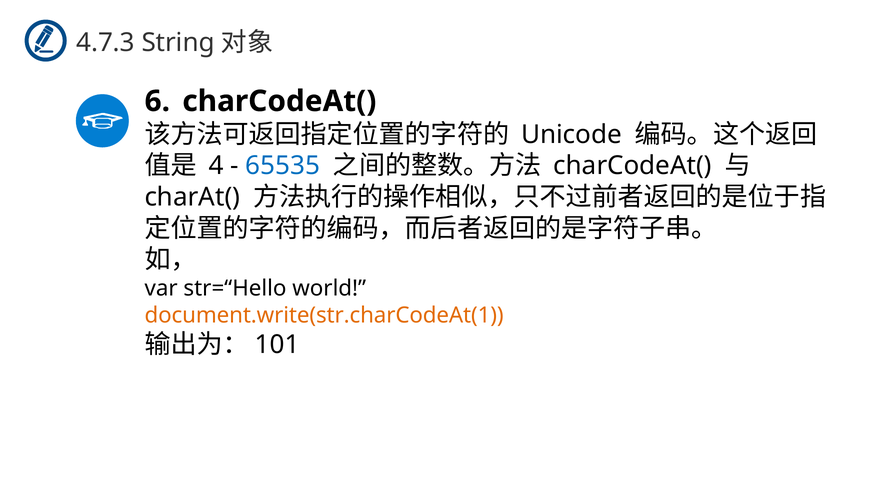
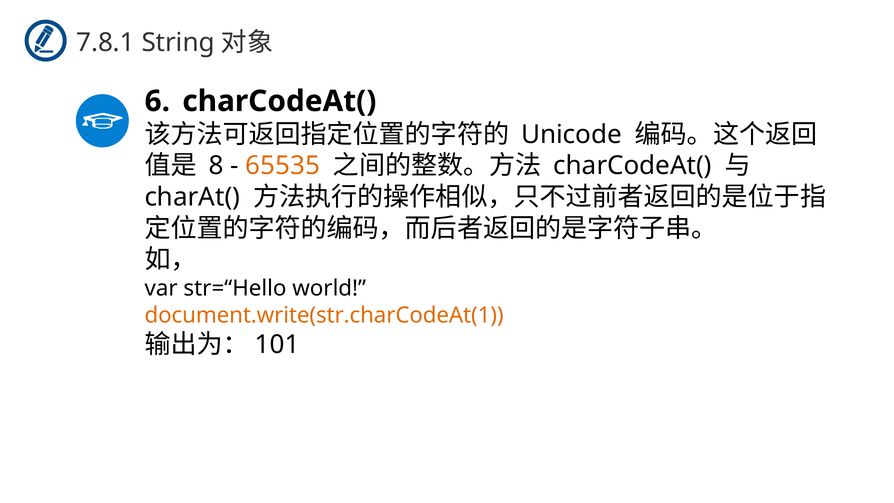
4.7.3: 4.7.3 -> 7.8.1
4: 4 -> 8
65535 colour: blue -> orange
